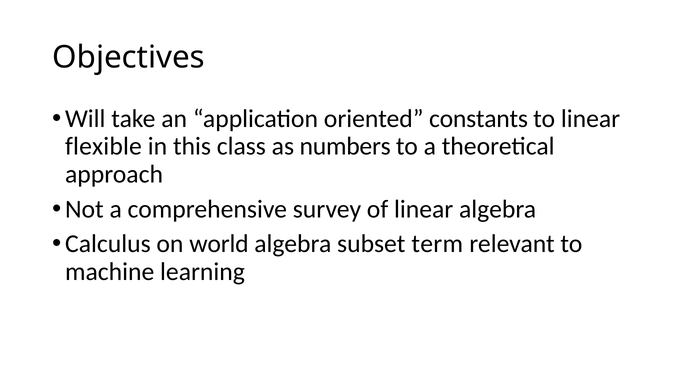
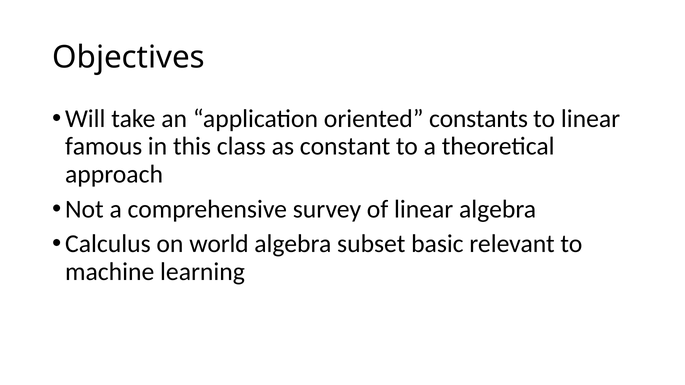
flexible: flexible -> famous
numbers: numbers -> constant
term: term -> basic
